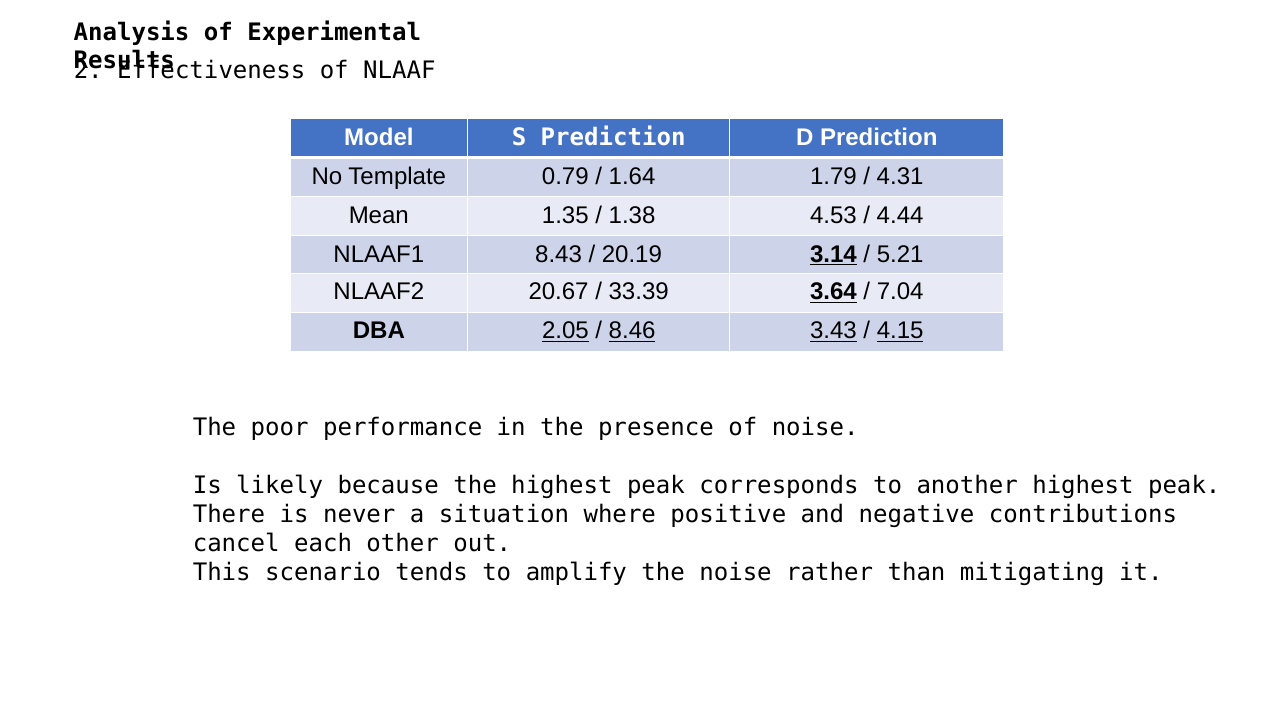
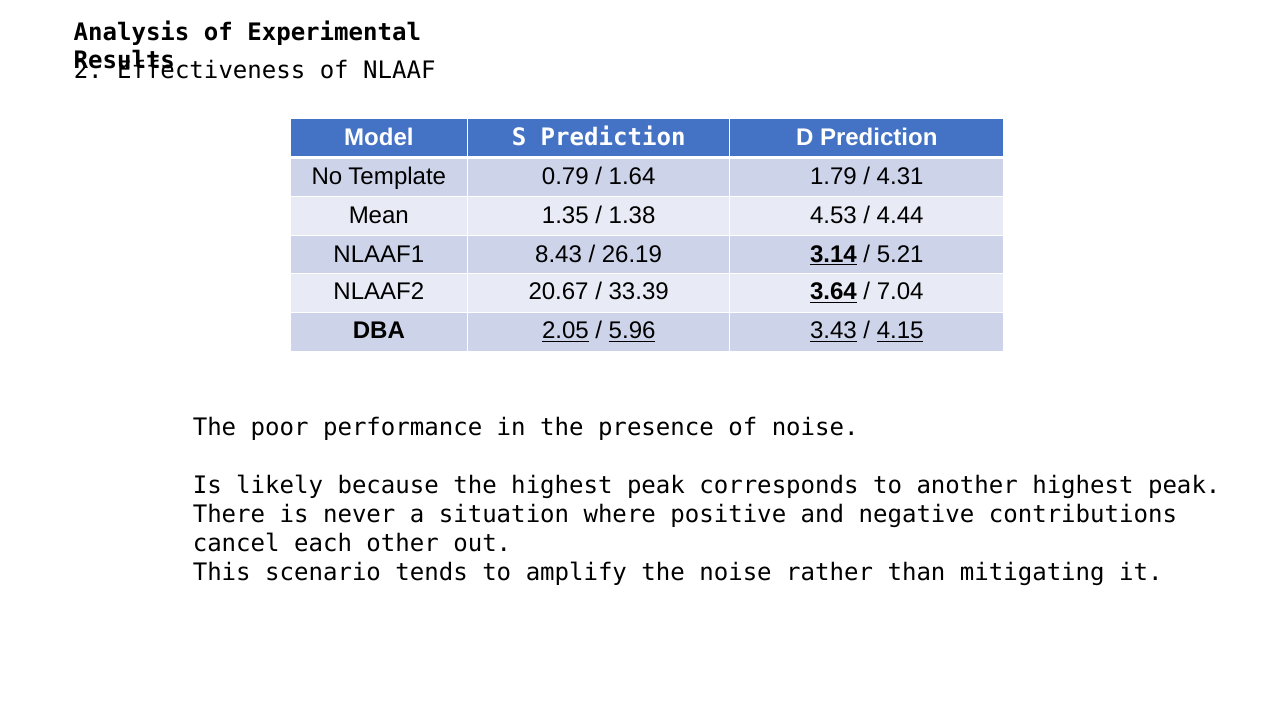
20.19: 20.19 -> 26.19
8.46: 8.46 -> 5.96
